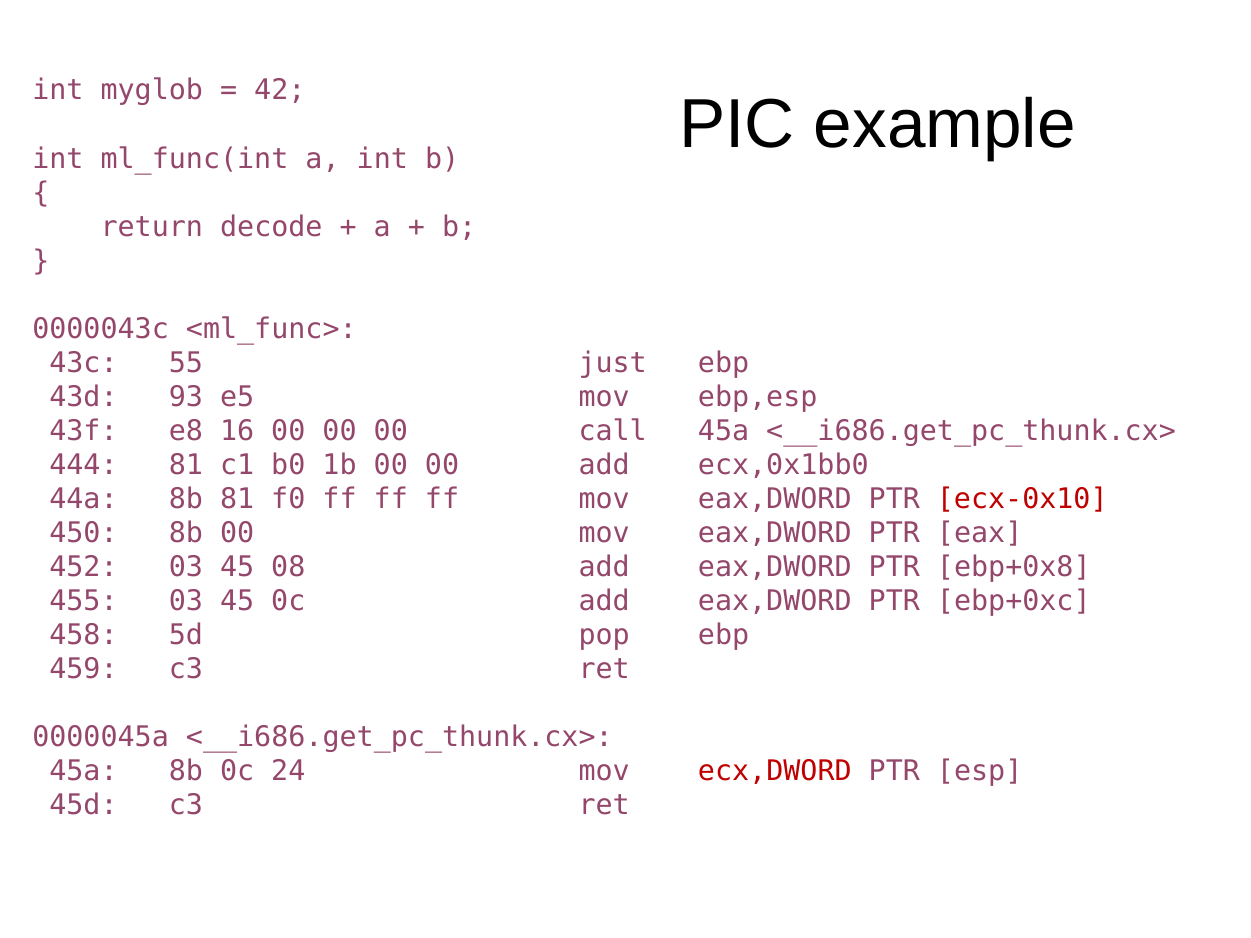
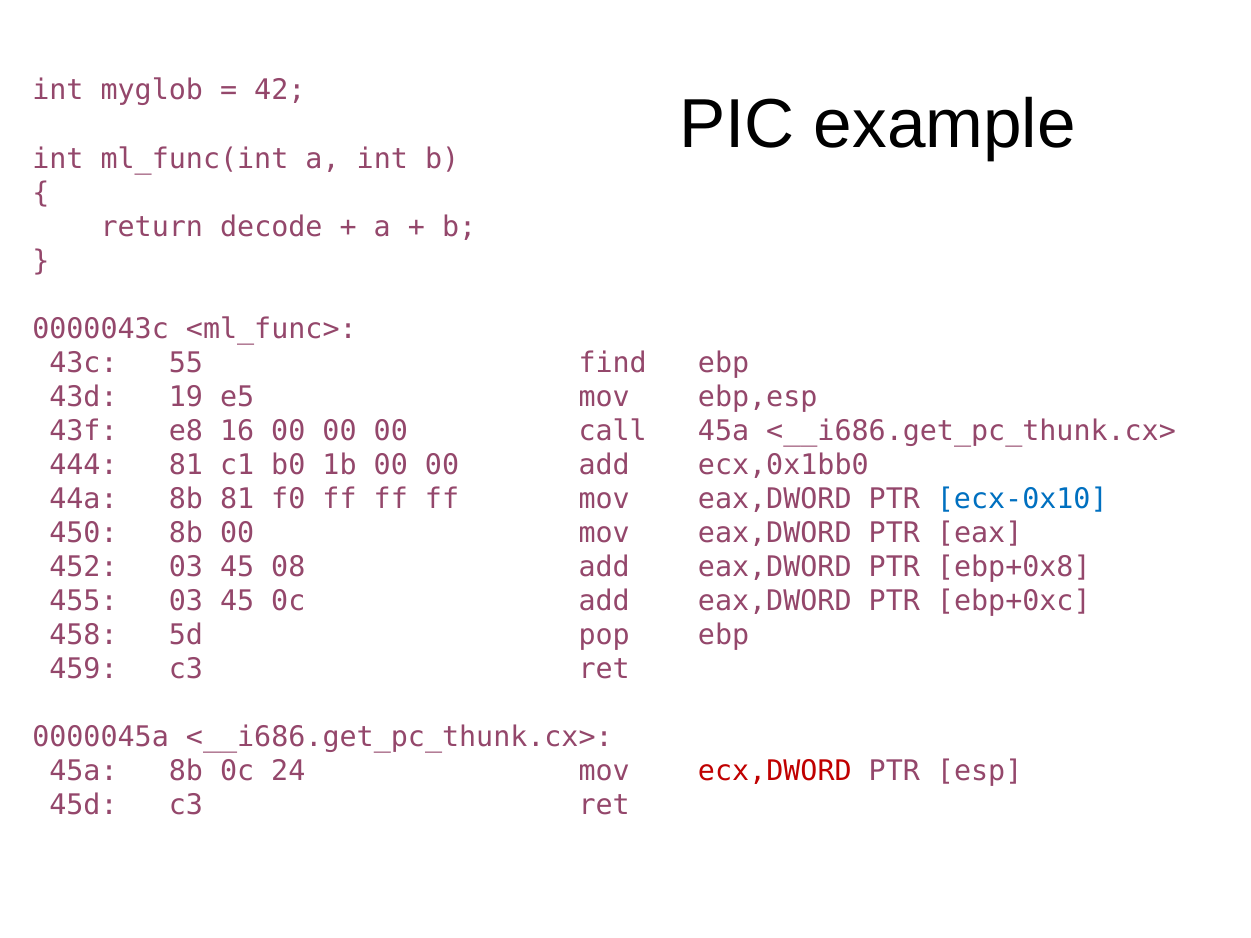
just: just -> find
93: 93 -> 19
ecx-0x10 colour: red -> blue
